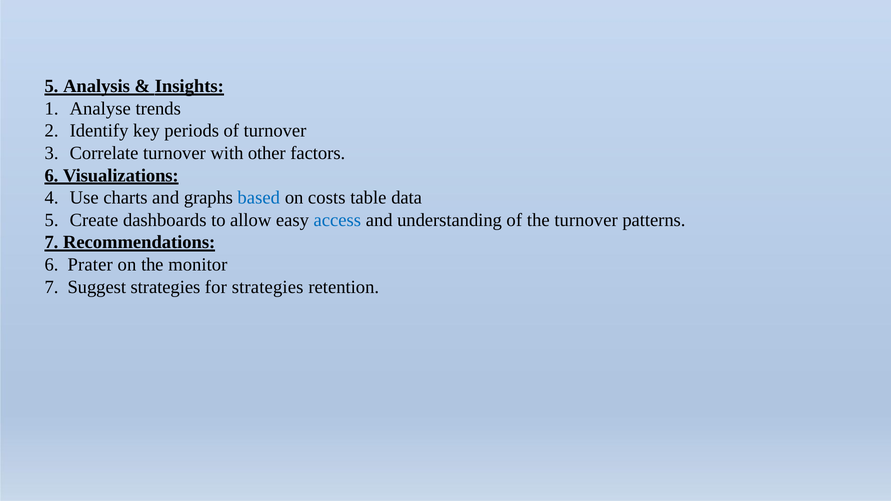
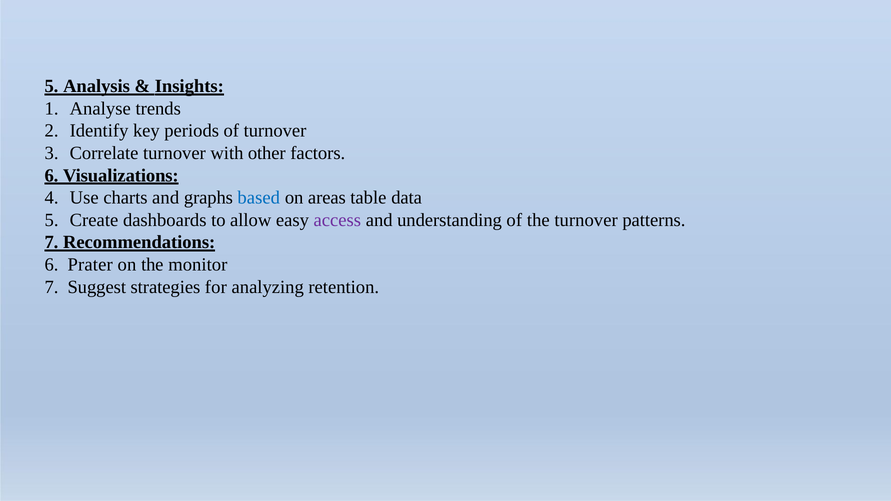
costs: costs -> areas
access colour: blue -> purple
for strategies: strategies -> analyzing
